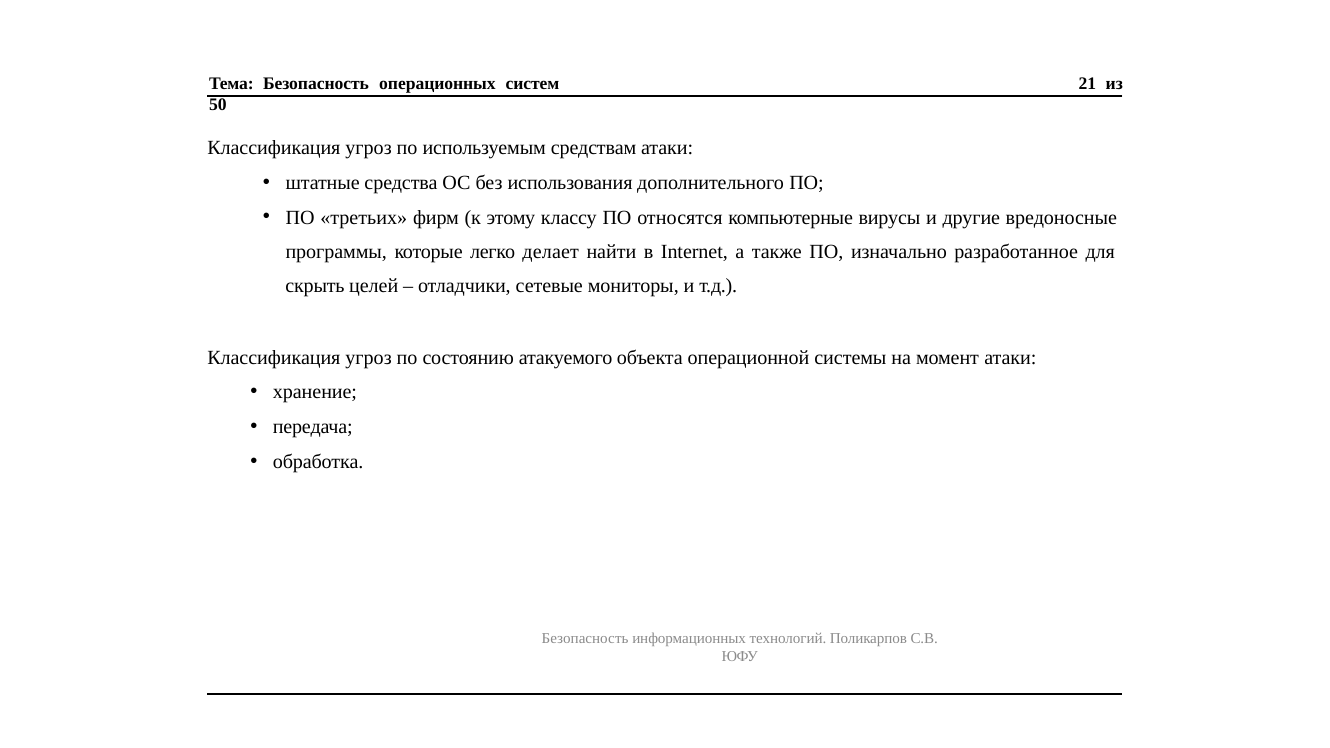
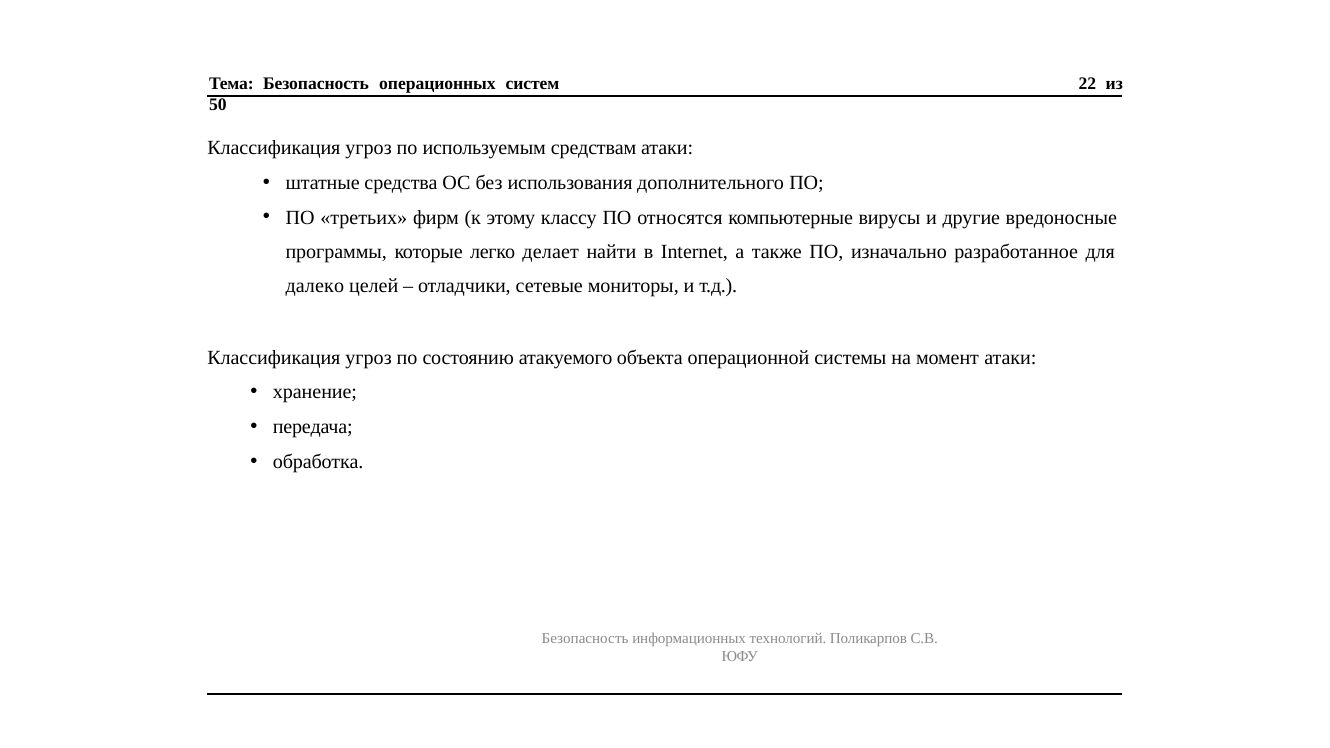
21: 21 -> 22
скрыть: скрыть -> далеко
